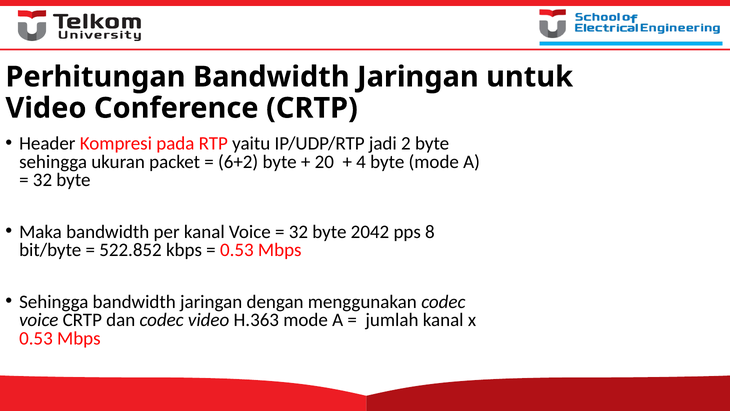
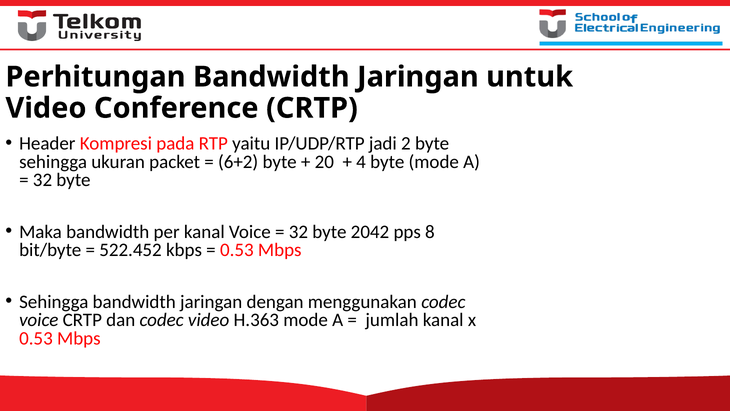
522.852: 522.852 -> 522.452
